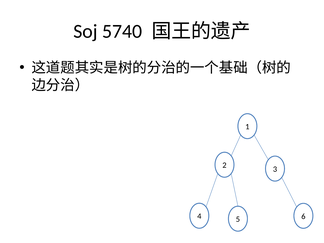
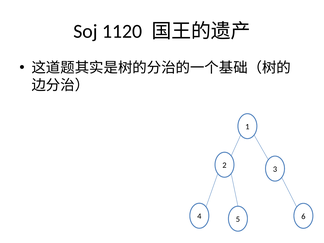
5740: 5740 -> 1120
